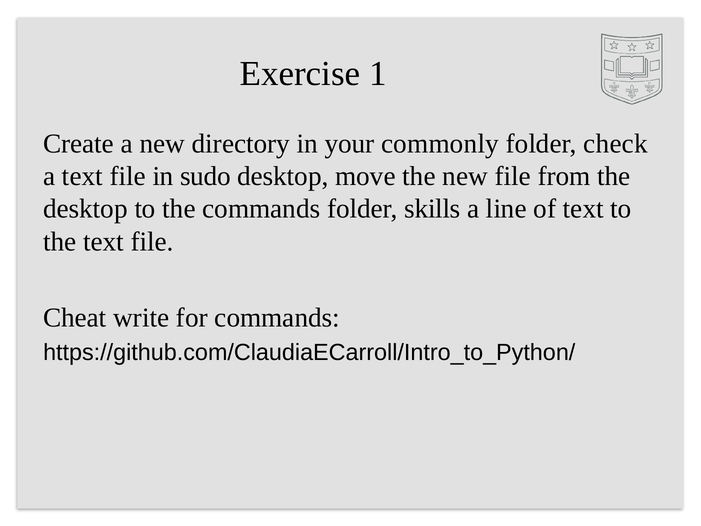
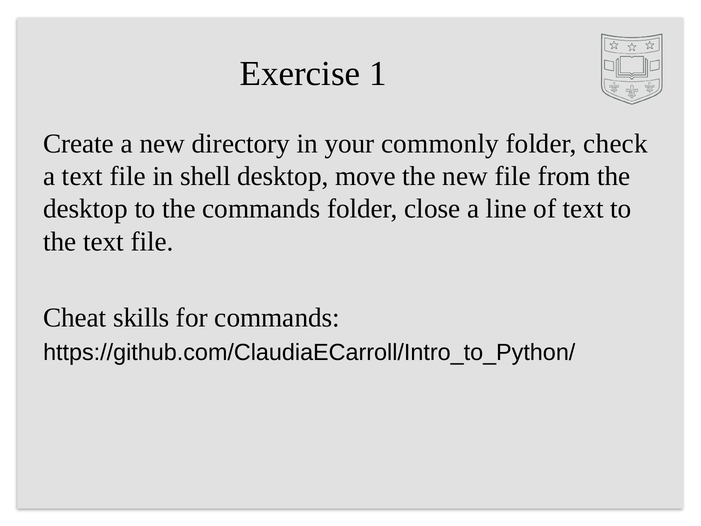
sudo: sudo -> shell
skills: skills -> close
write: write -> skills
